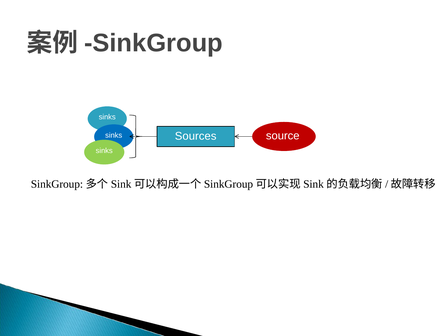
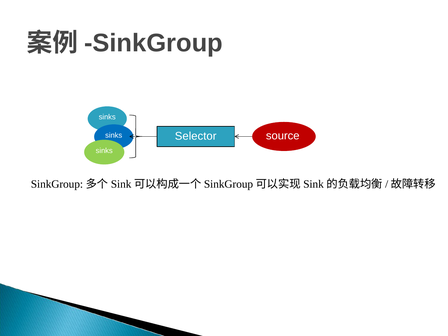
Sources: Sources -> Selector
